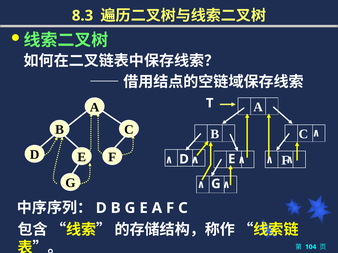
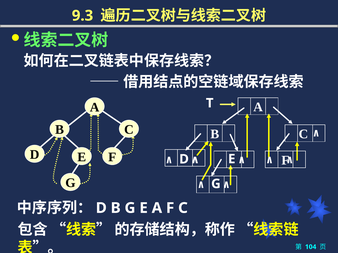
8.3: 8.3 -> 9.3
